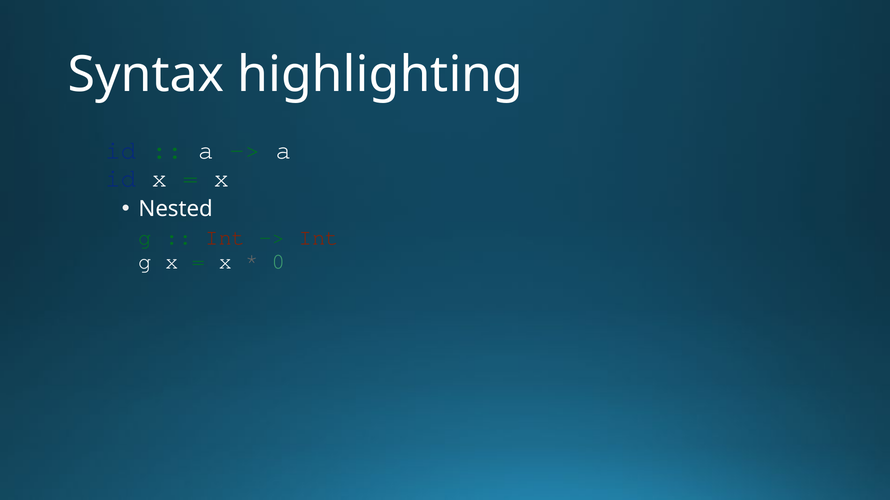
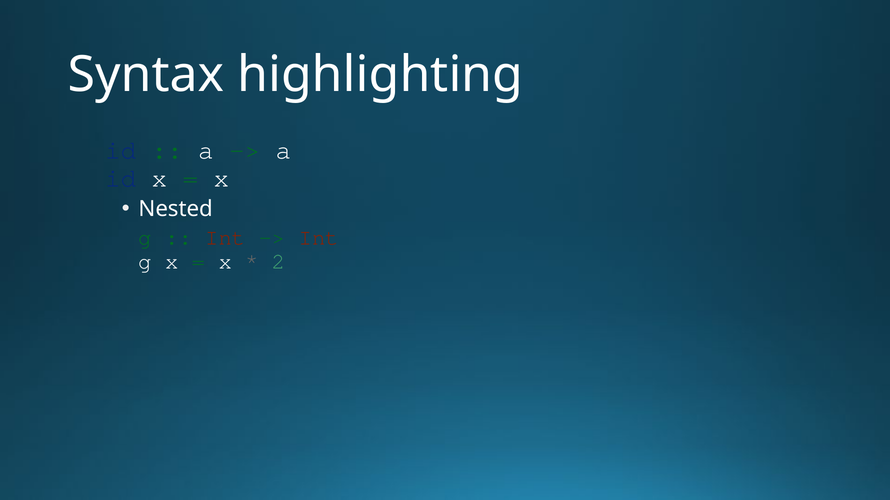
0: 0 -> 2
